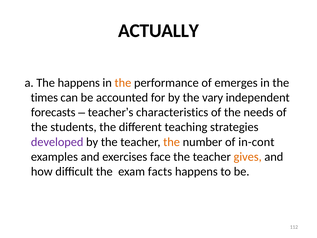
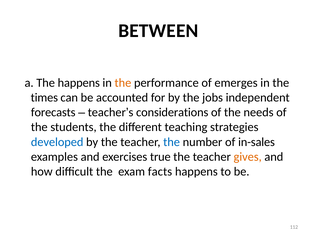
ACTUALLY: ACTUALLY -> BETWEEN
vary: vary -> jobs
characteristics: characteristics -> considerations
developed colour: purple -> blue
the at (172, 142) colour: orange -> blue
in-cont: in-cont -> in-sales
face: face -> true
